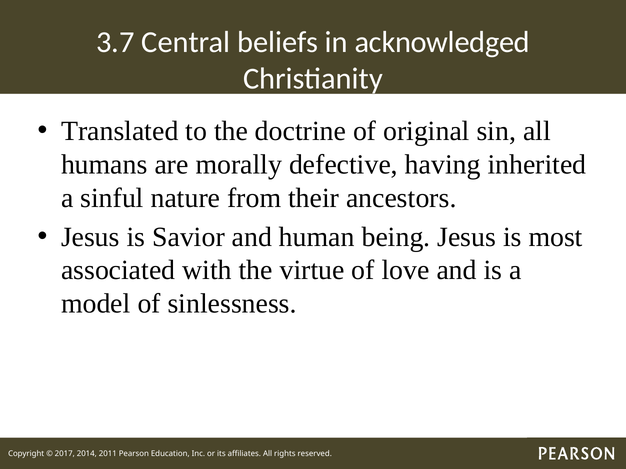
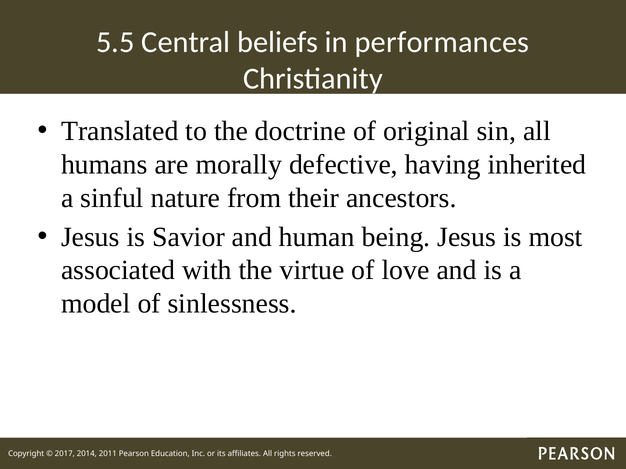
3.7: 3.7 -> 5.5
acknowledged: acknowledged -> performances
